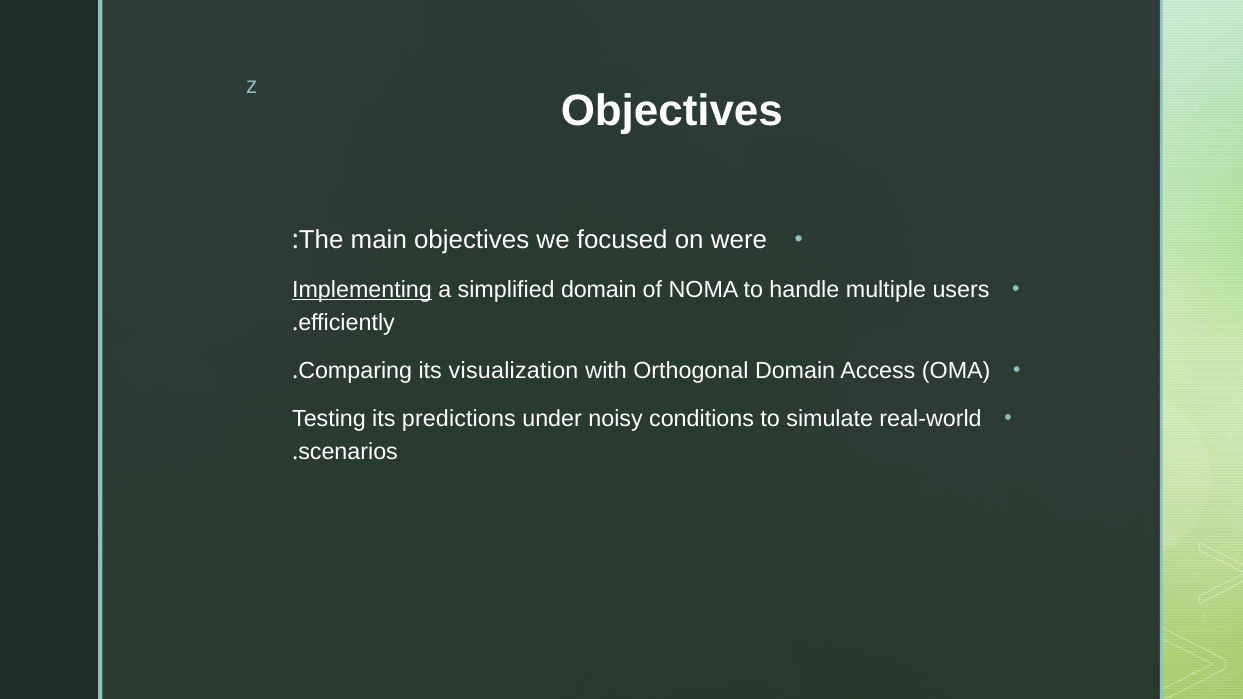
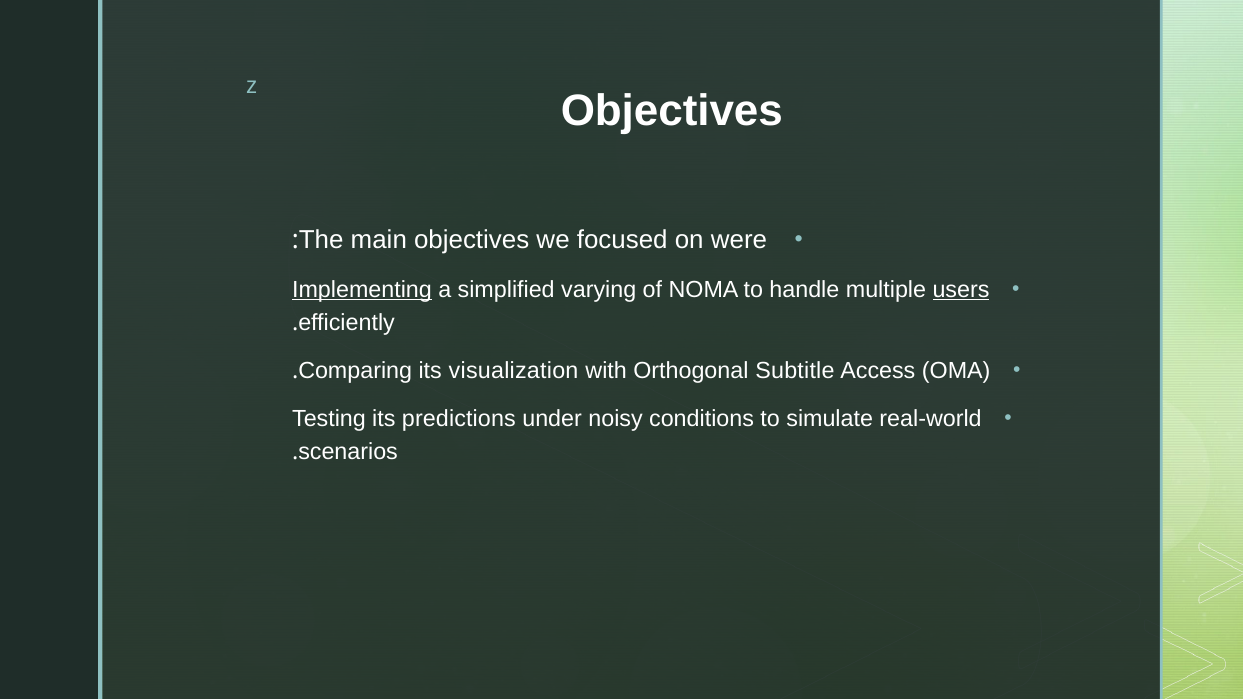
simplified domain: domain -> varying
users underline: none -> present
Orthogonal Domain: Domain -> Subtitle
